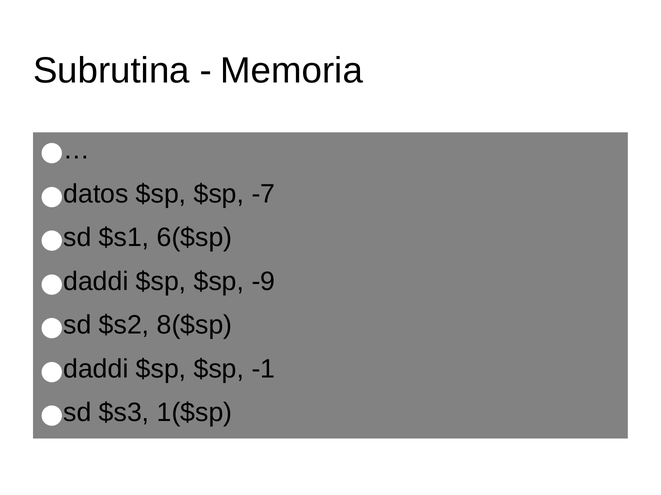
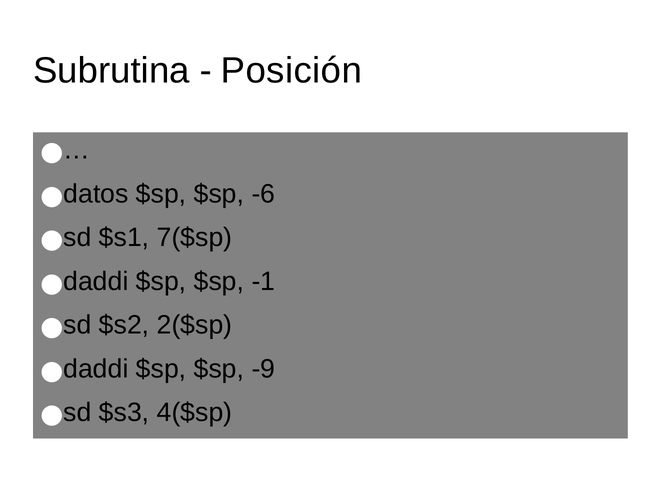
Memoria: Memoria -> Posición
-7: -7 -> -6
6($sp: 6($sp -> 7($sp
-9: -9 -> -1
8($sp: 8($sp -> 2($sp
-1: -1 -> -9
1($sp: 1($sp -> 4($sp
